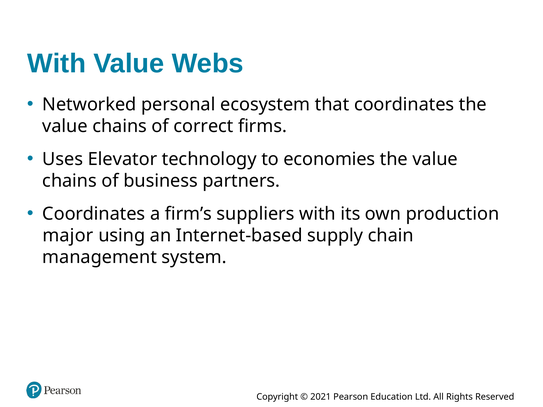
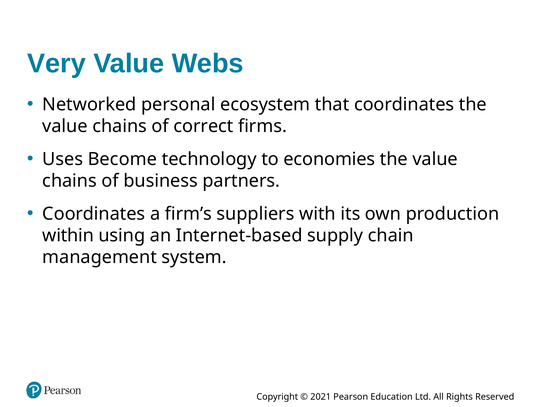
With at (57, 64): With -> Very
Elevator: Elevator -> Become
major: major -> within
